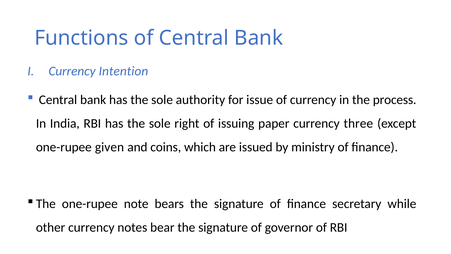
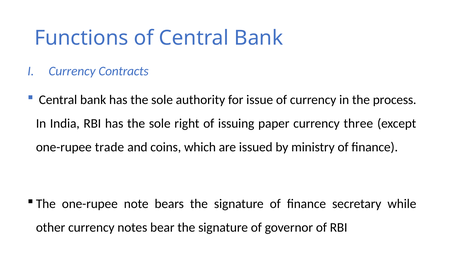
Intention: Intention -> Contracts
given: given -> trade
